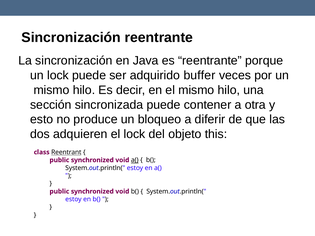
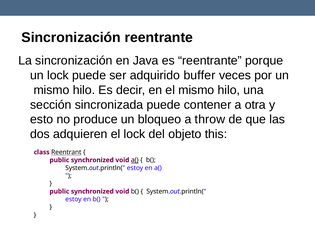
diferir: diferir -> throw
